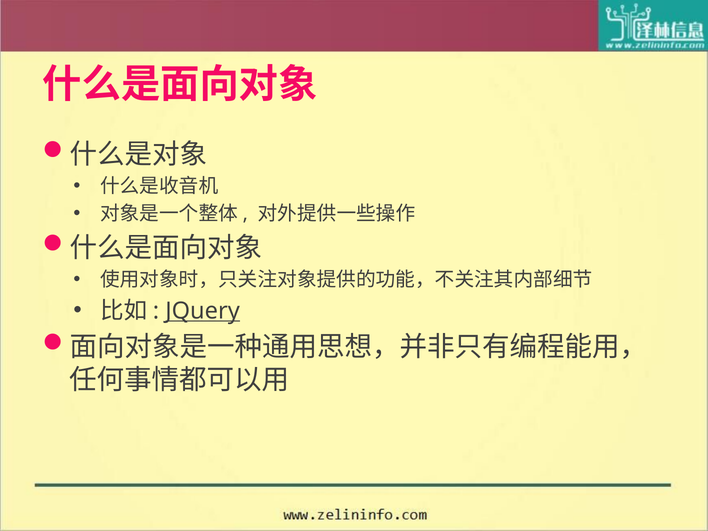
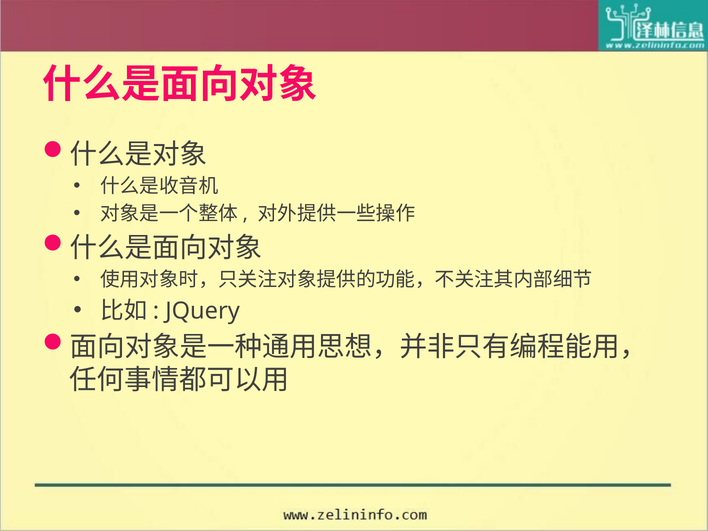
JQuery underline: present -> none
